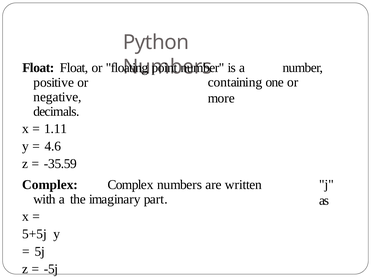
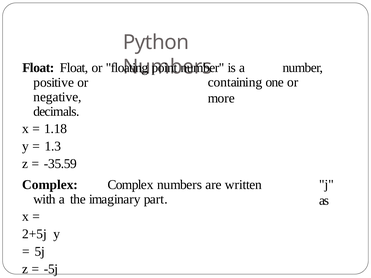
1.11: 1.11 -> 1.18
4.6: 4.6 -> 1.3
5+5j: 5+5j -> 2+5j
